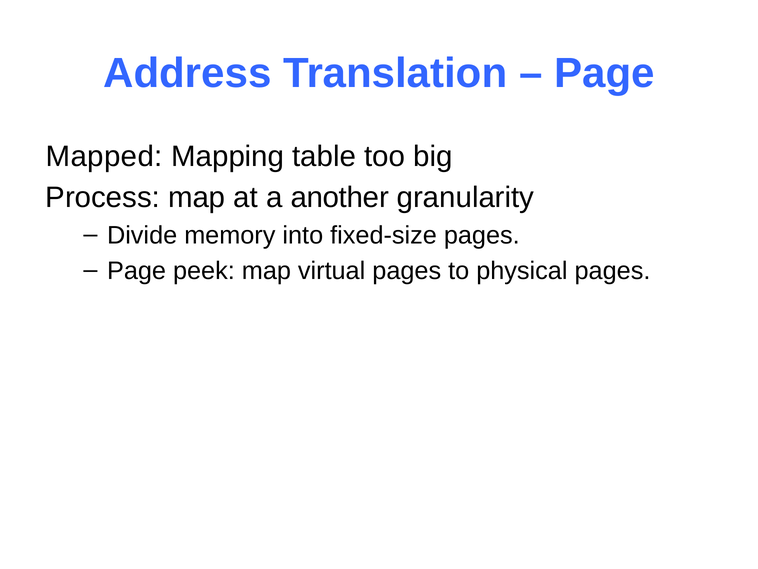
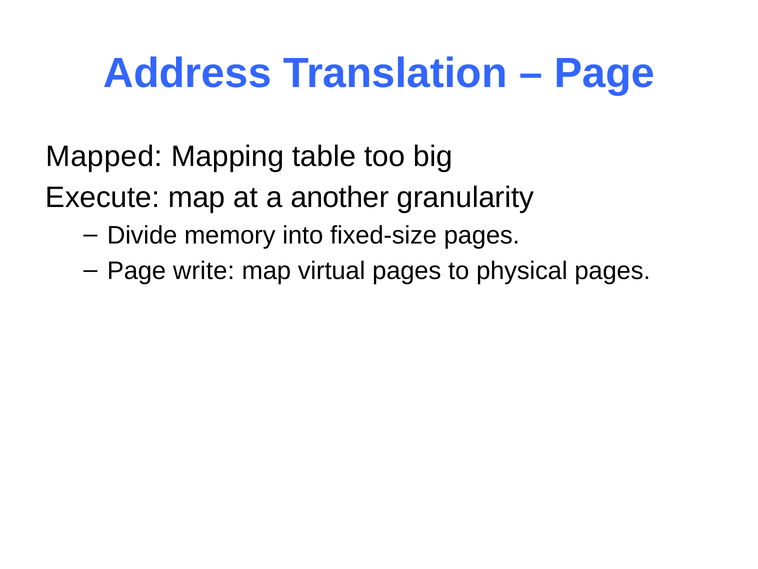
Process: Process -> Execute
peek: peek -> write
